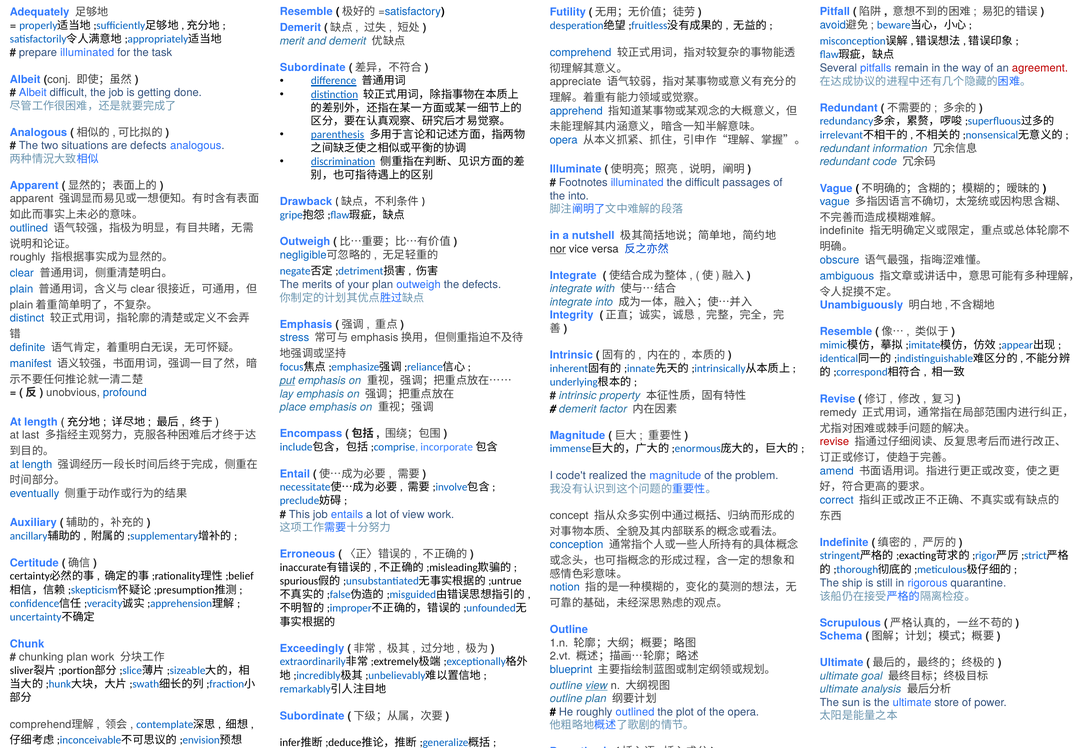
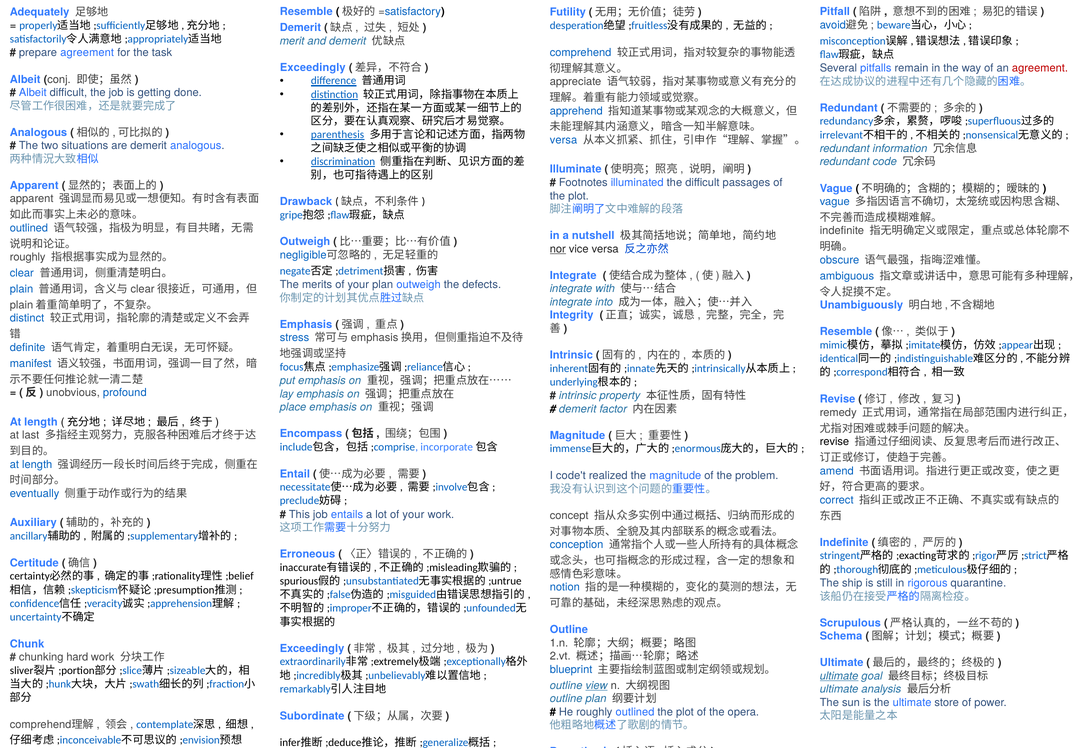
prepare illuminated: illuminated -> agreement
Subordinate at (313, 68): Subordinate -> Exceedingly
opera at (564, 140): opera -> versa
are defects: defects -> demerit
into at (578, 196): into -> plot
put underline: present -> none
revise at (834, 441) colour: red -> black
lot of view: view -> your
chunking plan: plan -> hard
ultimate at (839, 676) underline: none -> present
